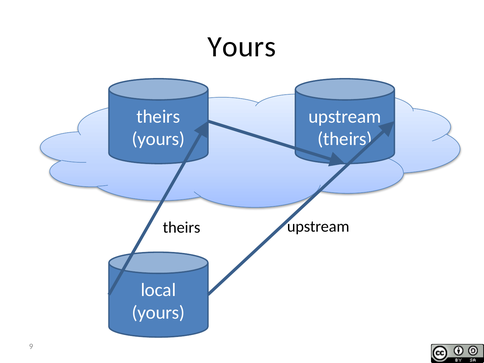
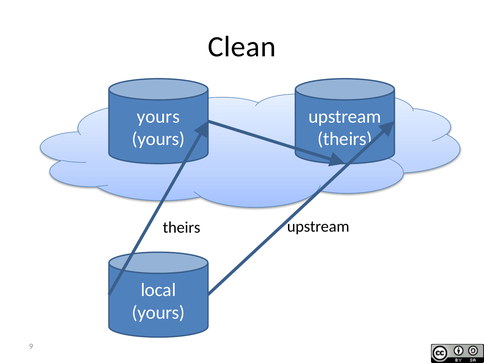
Yours at (242, 47): Yours -> Clean
theirs at (158, 116): theirs -> yours
